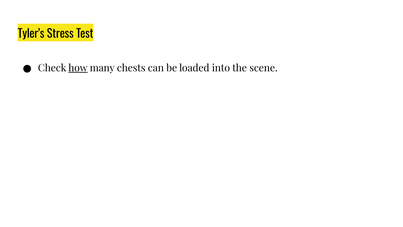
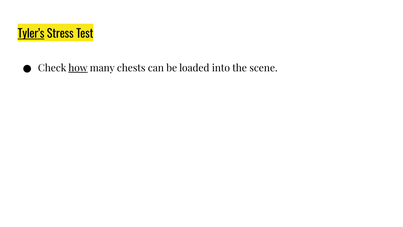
Tyler’s underline: none -> present
